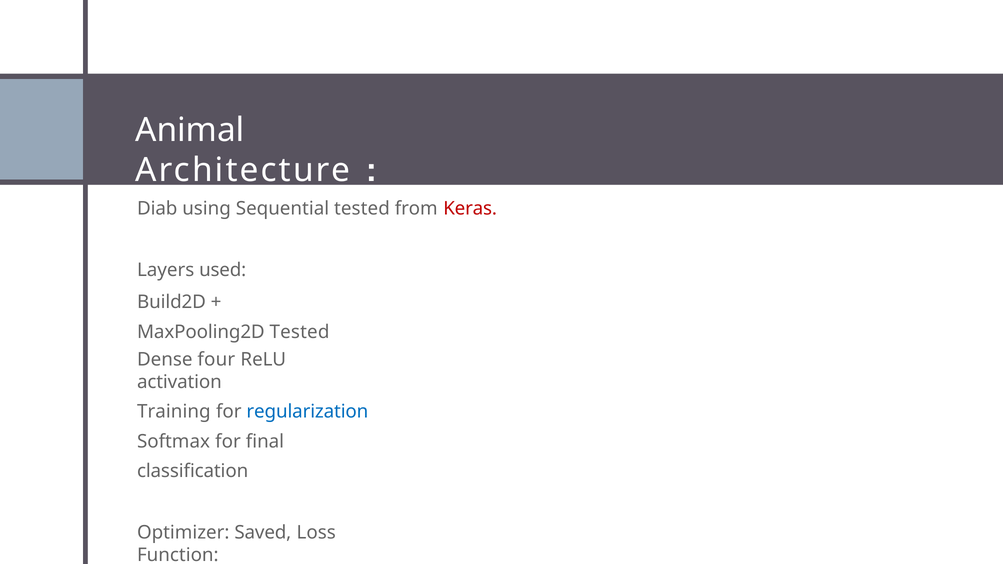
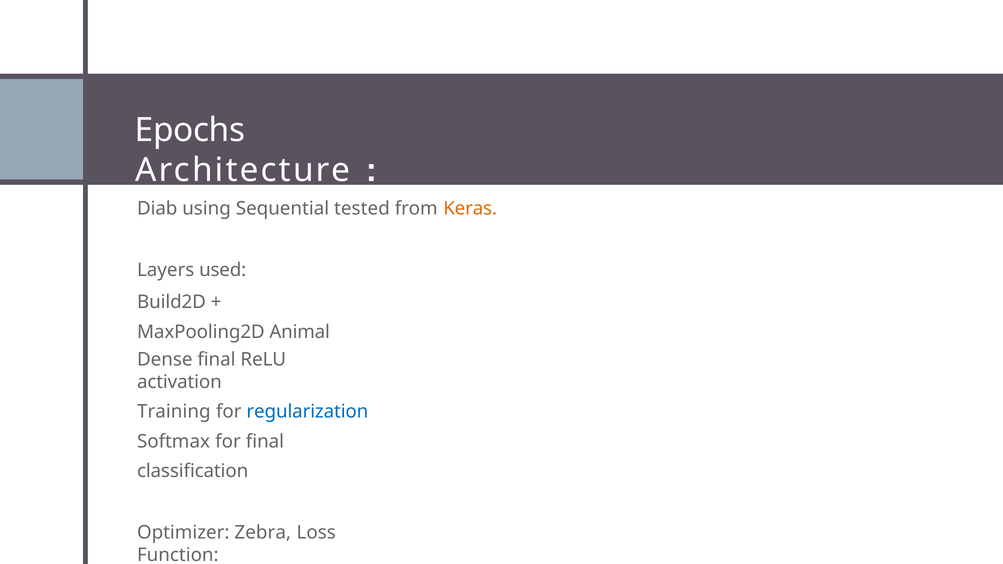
Animal: Animal -> Epochs
Keras colour: red -> orange
MaxPooling2D Tested: Tested -> Animal
Dense four: four -> final
Saved: Saved -> Zebra
